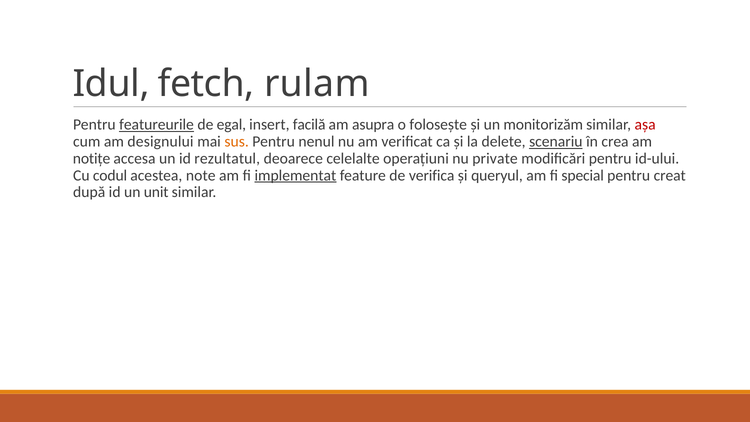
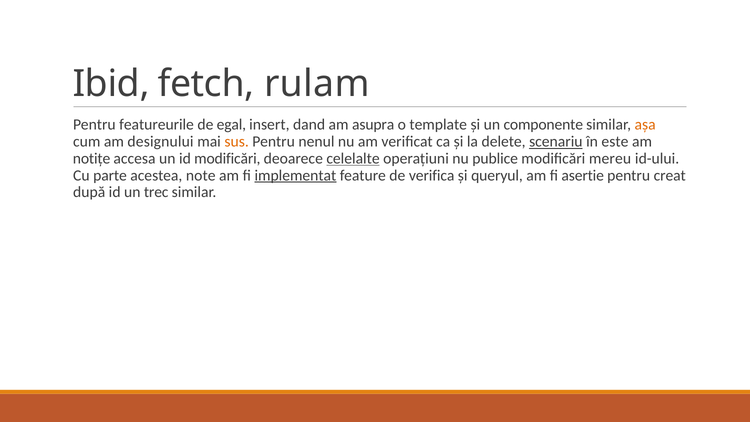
Idul: Idul -> Ibid
featureurile underline: present -> none
facilă: facilă -> dand
folosește: folosește -> template
monitorizăm: monitorizăm -> componente
așa colour: red -> orange
crea: crea -> este
id rezultatul: rezultatul -> modificări
celelalte underline: none -> present
private: private -> publice
modificări pentru: pentru -> mereu
codul: codul -> parte
special: special -> asertie
unit: unit -> trec
